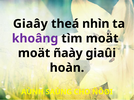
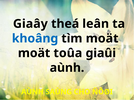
nhìn: nhìn -> leân
khoâng colour: purple -> blue
ñaày: ñaày -> toûa
hoàn at (67, 68): hoàn -> aùnh
